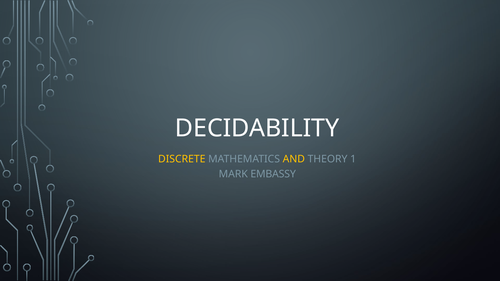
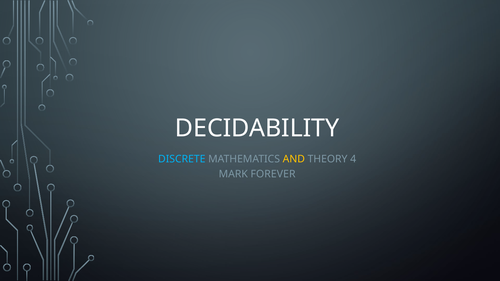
DISCRETE colour: yellow -> light blue
1: 1 -> 4
EMBASSY: EMBASSY -> FOREVER
